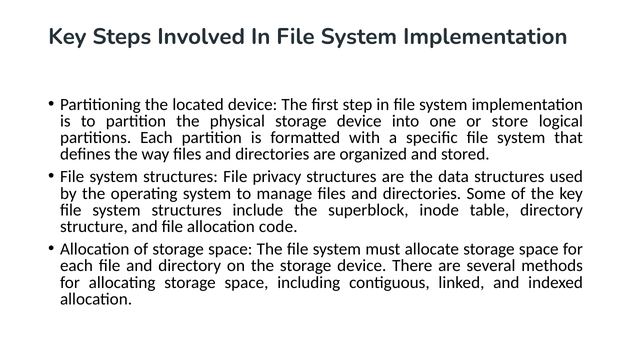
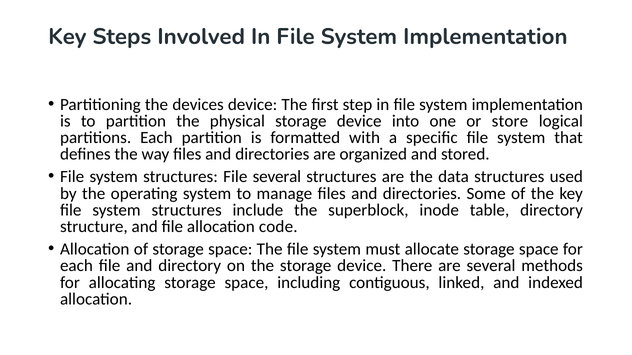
located: located -> devices
File privacy: privacy -> several
